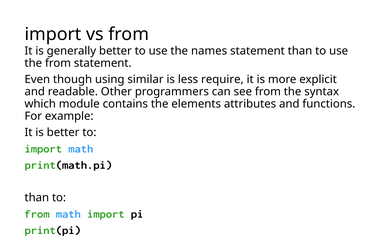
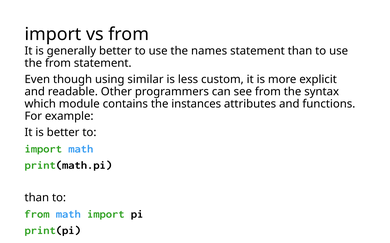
require: require -> custom
elements: elements -> instances
